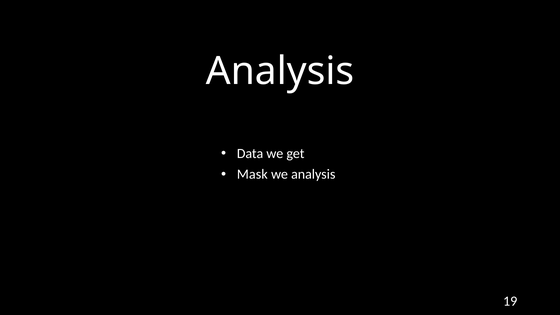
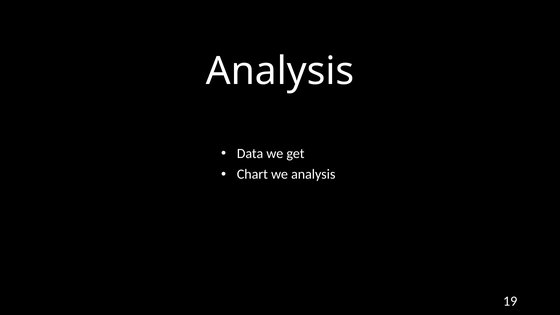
Mask: Mask -> Chart
